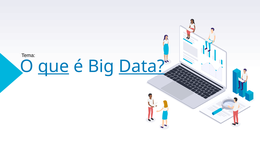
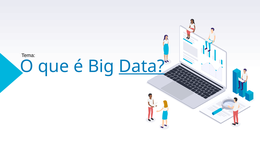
que underline: present -> none
